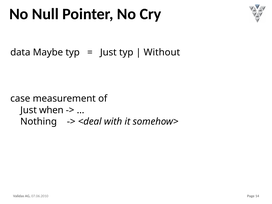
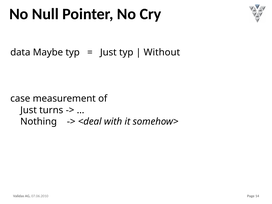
when: when -> turns
